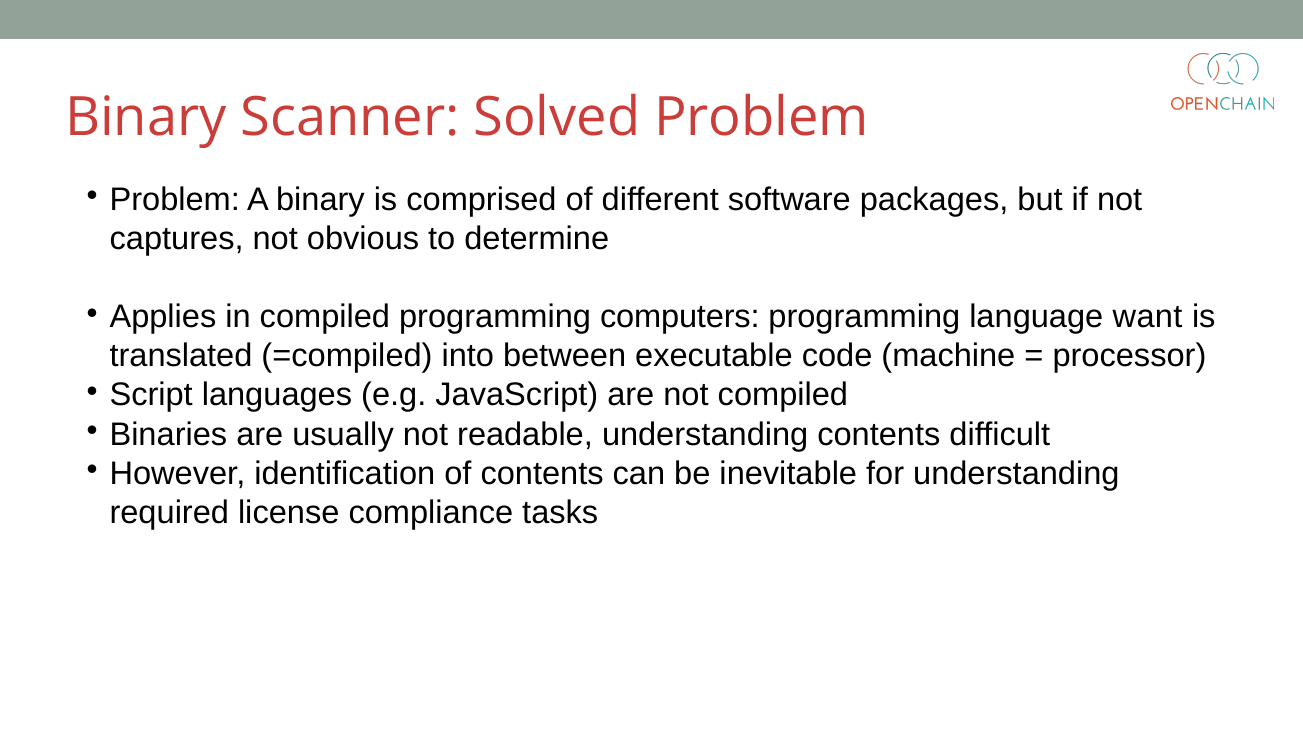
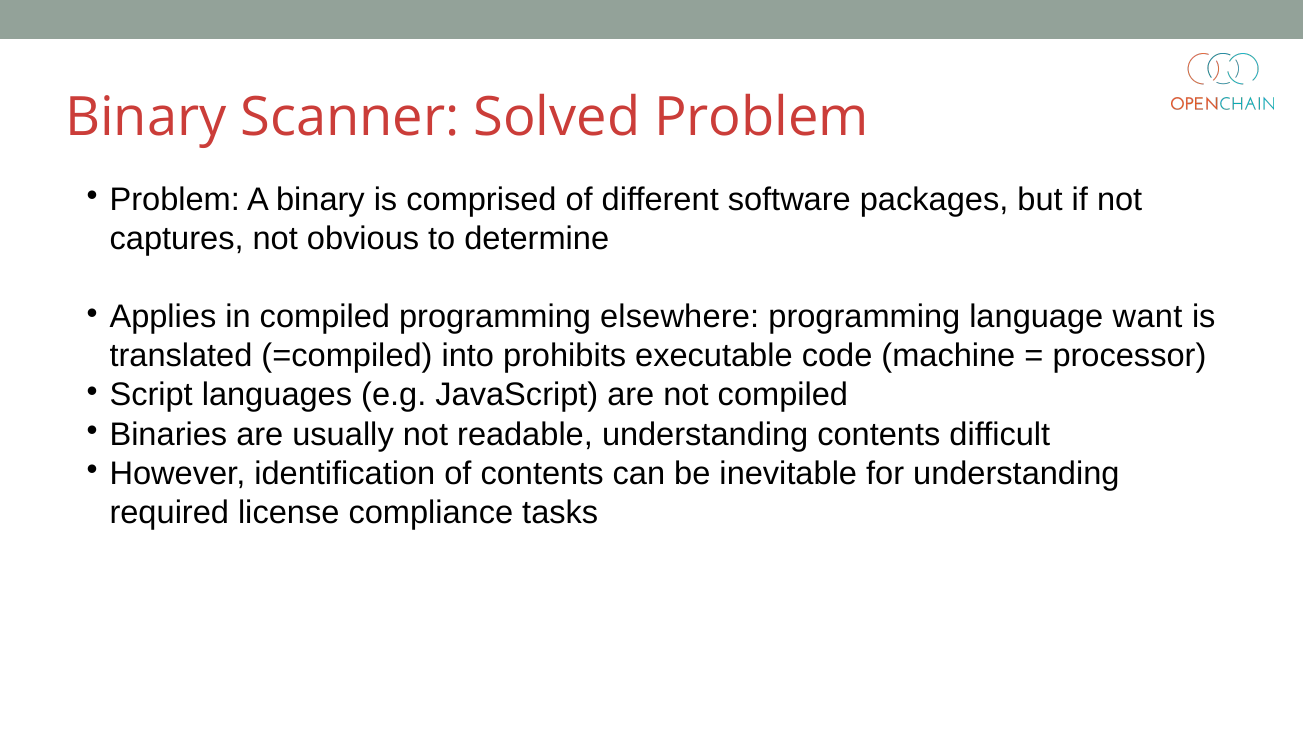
computers: computers -> elsewhere
between: between -> prohibits
